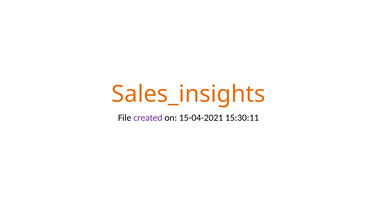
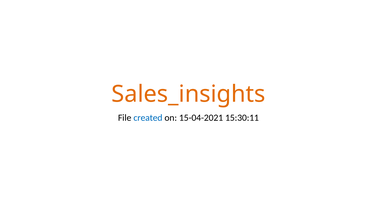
created colour: purple -> blue
